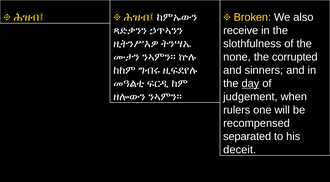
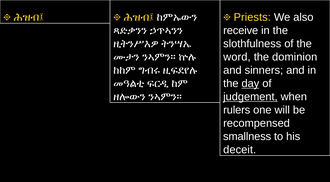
Broken: Broken -> Priests
none: none -> word
corrupted: corrupted -> dominion
judgement underline: none -> present
separated: separated -> smallness
